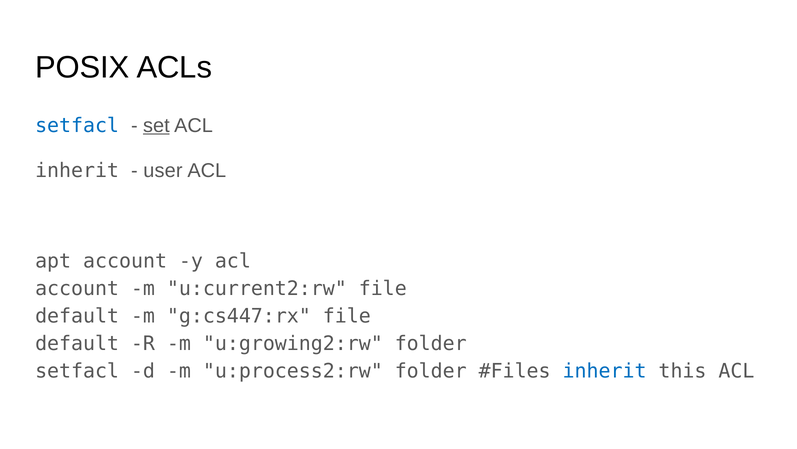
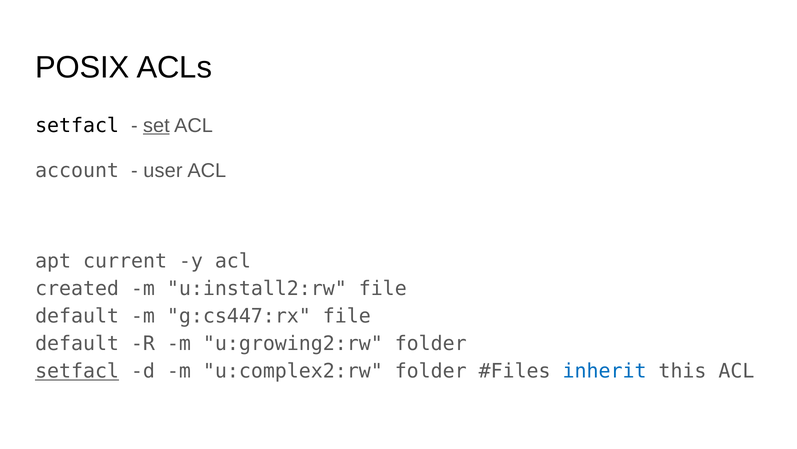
setfacl at (77, 125) colour: blue -> black
inherit at (77, 171): inherit -> account
apt account: account -> current
account at (77, 288): account -> created
u:current2:rw: u:current2:rw -> u:install2:rw
setfacl at (77, 371) underline: none -> present
u:process2:rw: u:process2:rw -> u:complex2:rw
